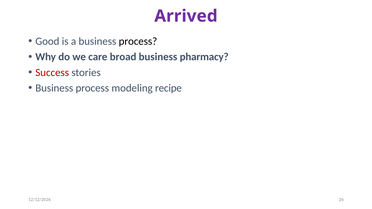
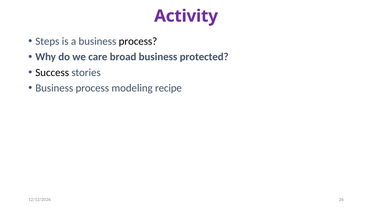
Arrived: Arrived -> Activity
Good: Good -> Steps
pharmacy: pharmacy -> protected
Success colour: red -> black
